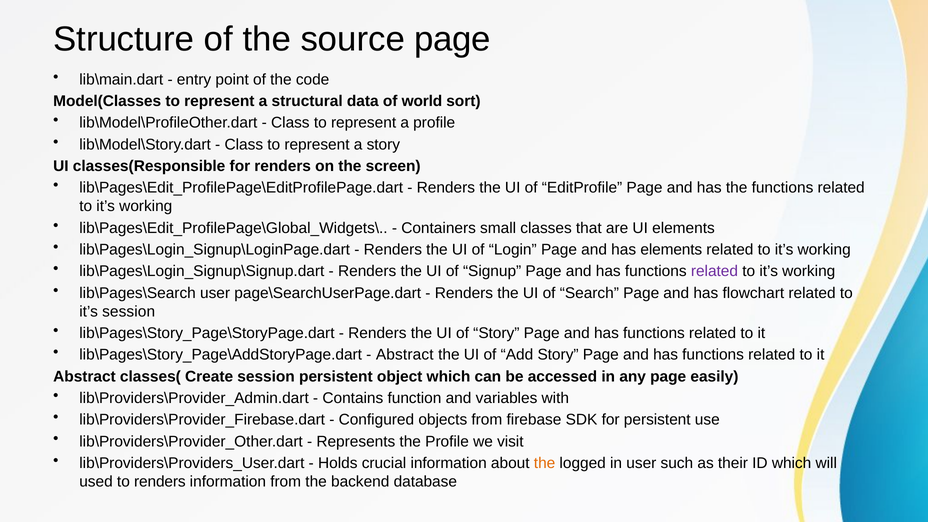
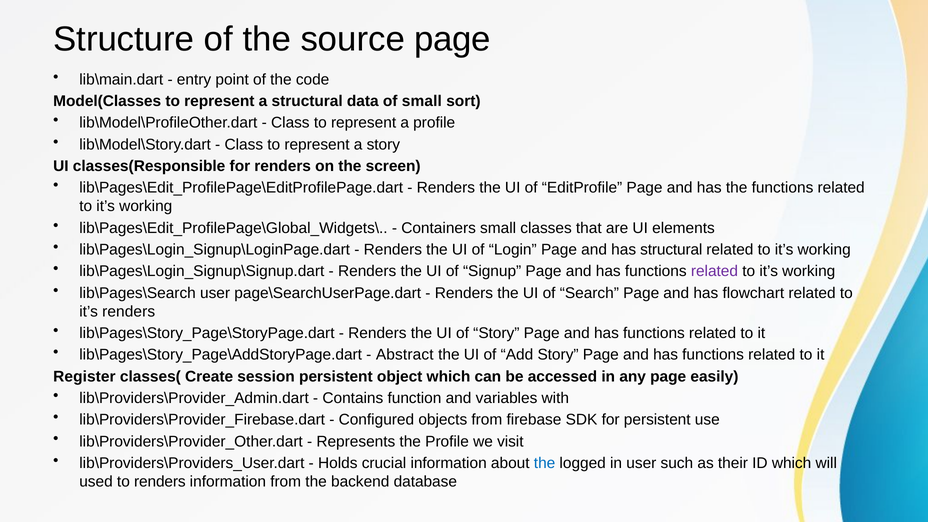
of world: world -> small
has elements: elements -> structural
it’s session: session -> renders
Abstract at (84, 376): Abstract -> Register
the at (545, 463) colour: orange -> blue
